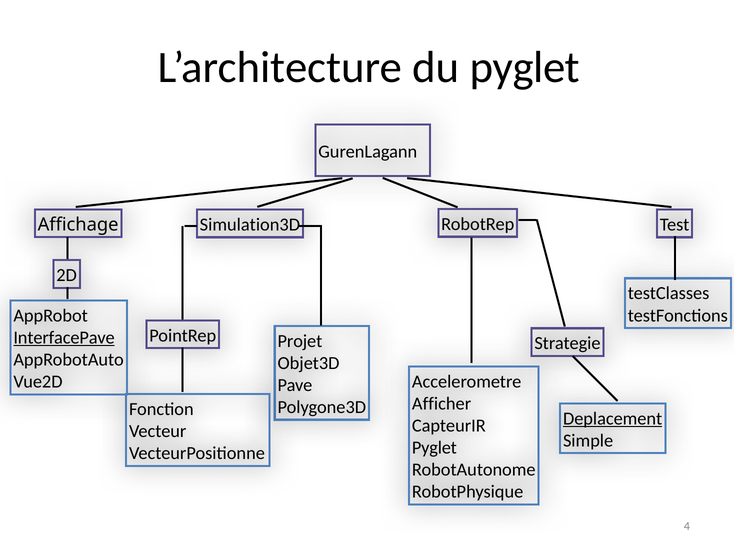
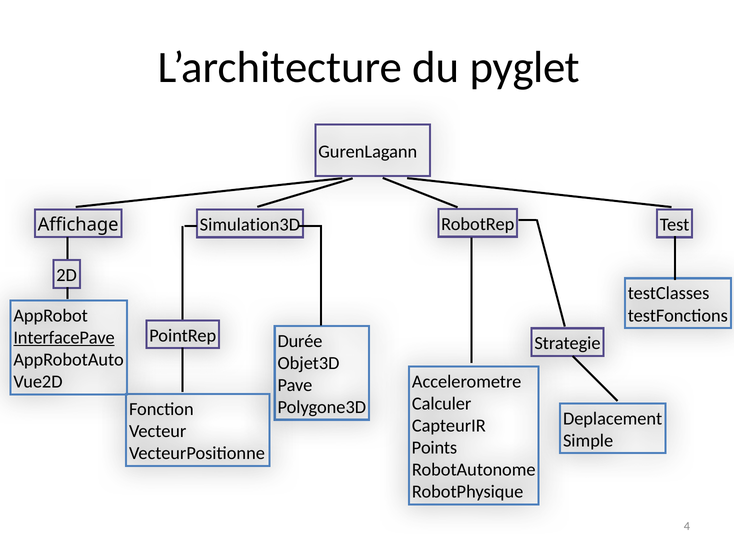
Projet: Projet -> Durée
Afficher: Afficher -> Calculer
Deplacement underline: present -> none
Pyglet at (434, 447): Pyglet -> Points
